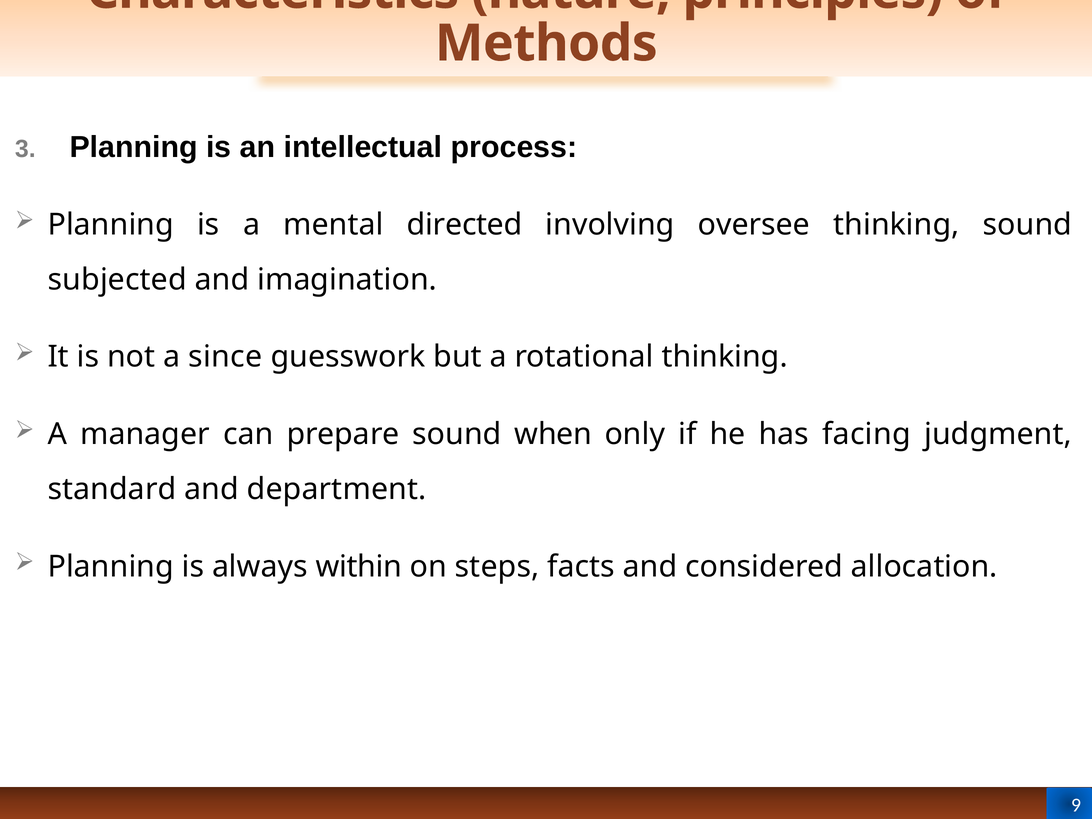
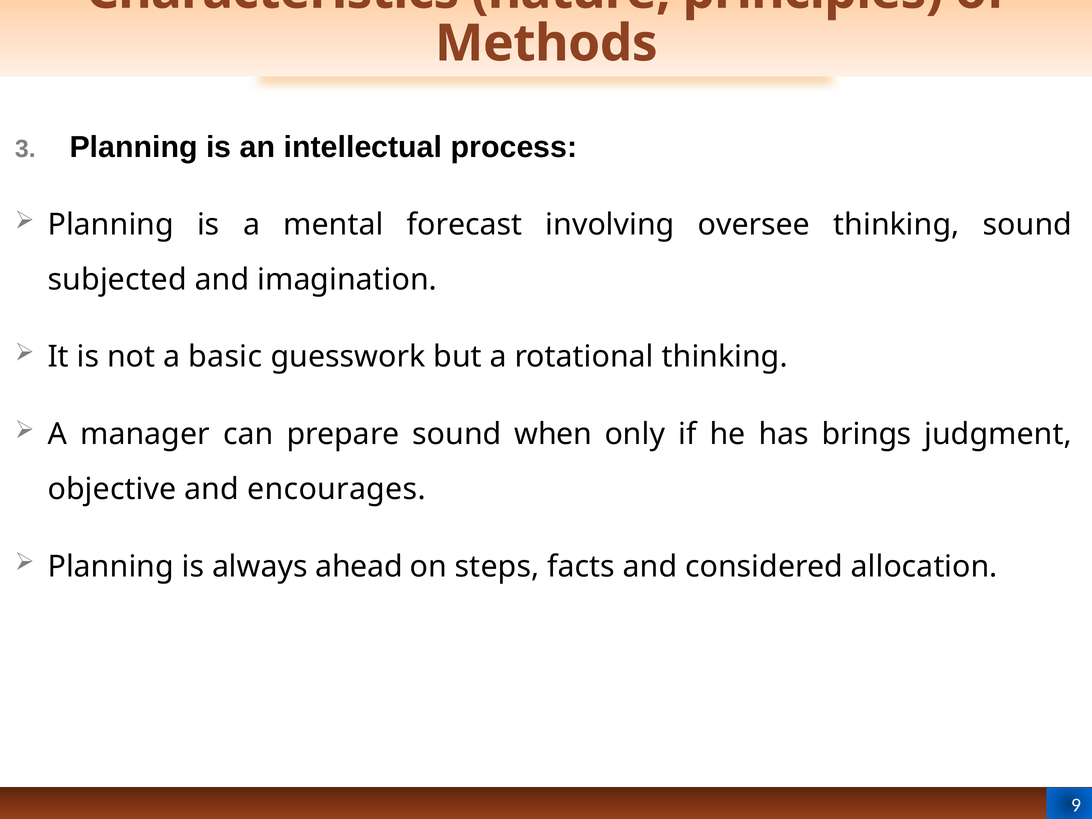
directed: directed -> forecast
since: since -> basic
facing: facing -> brings
standard: standard -> objective
department: department -> encourages
within: within -> ahead
